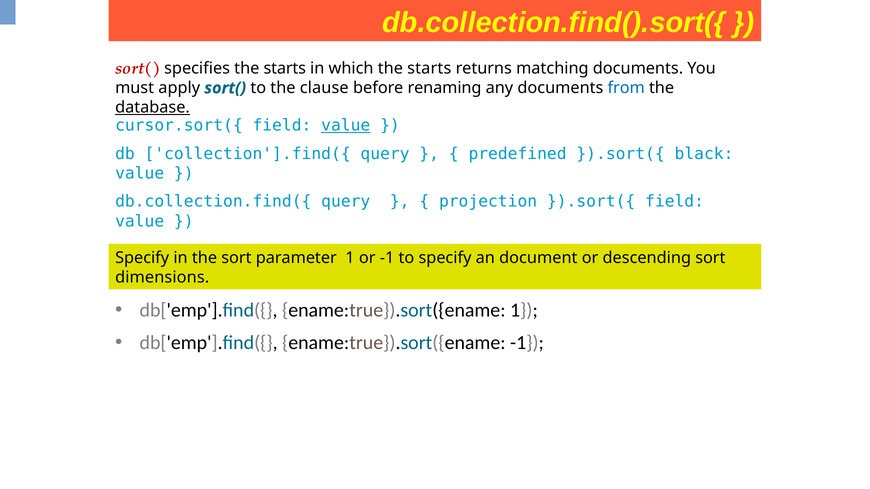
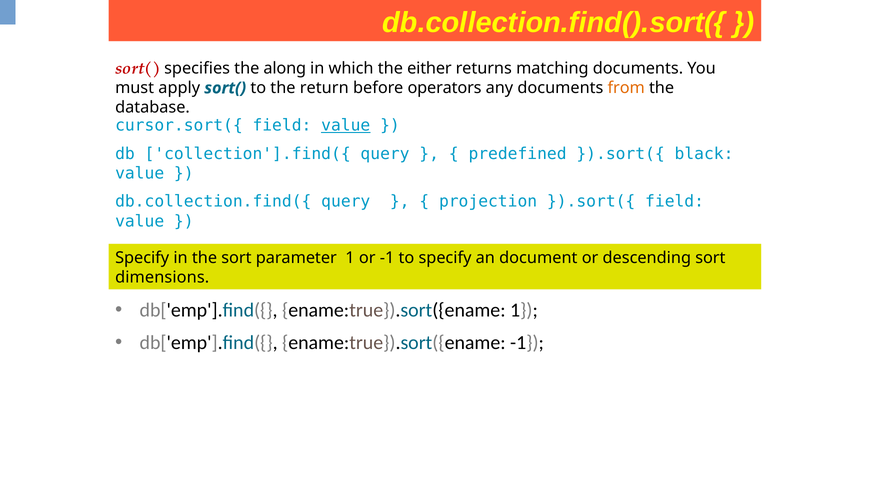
specifies the starts: starts -> along
which the starts: starts -> either
clause: clause -> return
renaming: renaming -> operators
from colour: blue -> orange
database underline: present -> none
